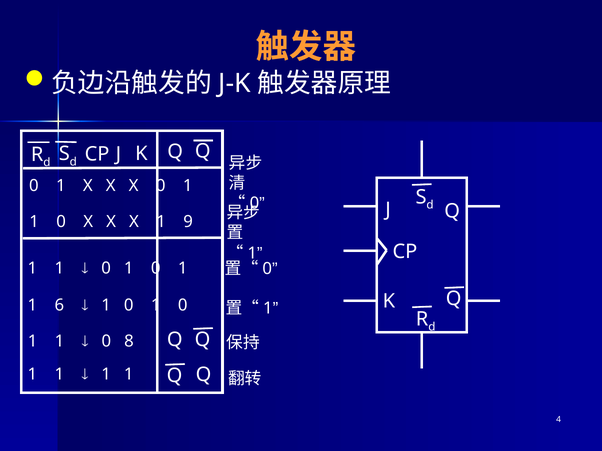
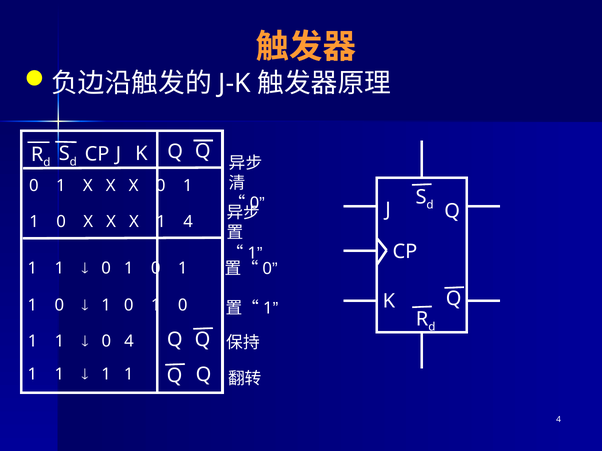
1 9: 9 -> 4
6 at (59, 306): 6 -> 0
0 8: 8 -> 4
